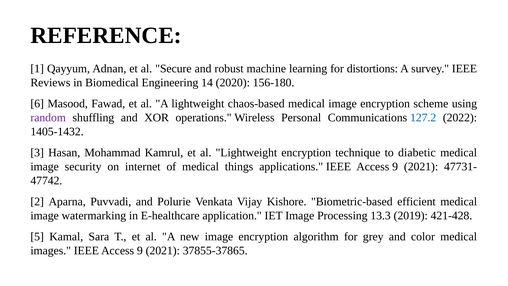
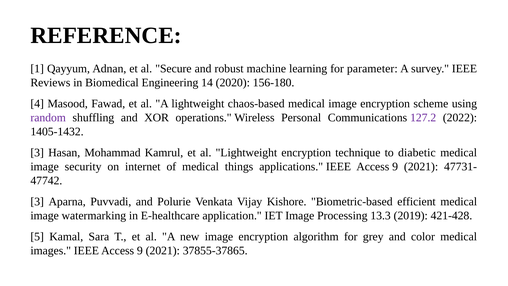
distortions: distortions -> parameter
6: 6 -> 4
127.2 colour: blue -> purple
2 at (37, 201): 2 -> 3
